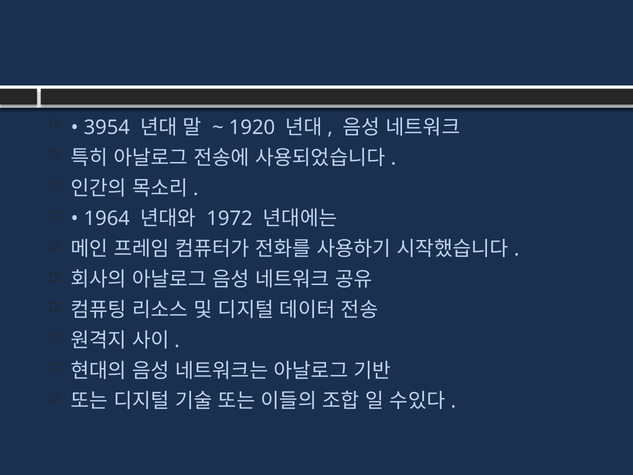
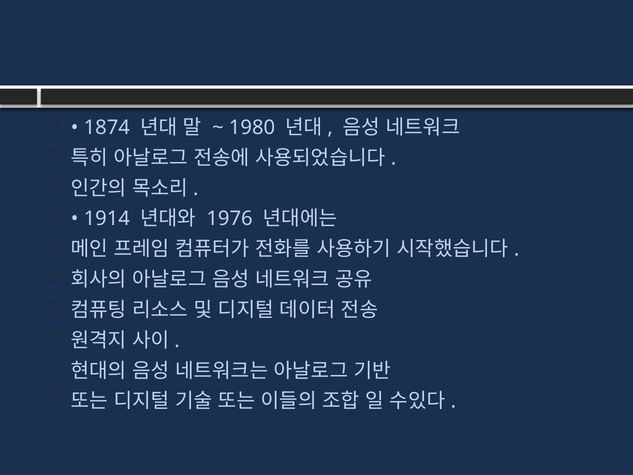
3954: 3954 -> 1874
1920: 1920 -> 1980
1964: 1964 -> 1914
1972: 1972 -> 1976
